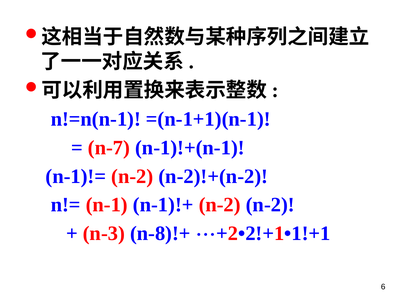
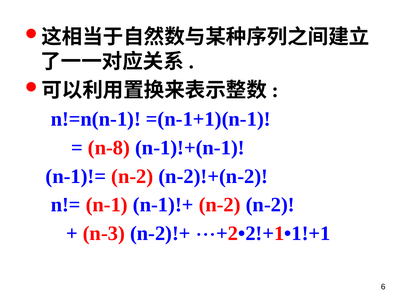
n-7: n-7 -> n-8
n-8)!+: n-8)!+ -> n-2)!+
